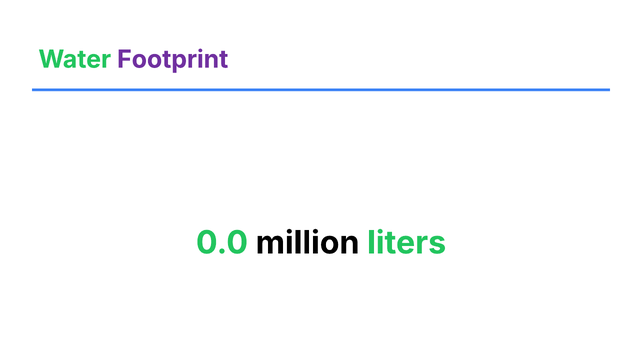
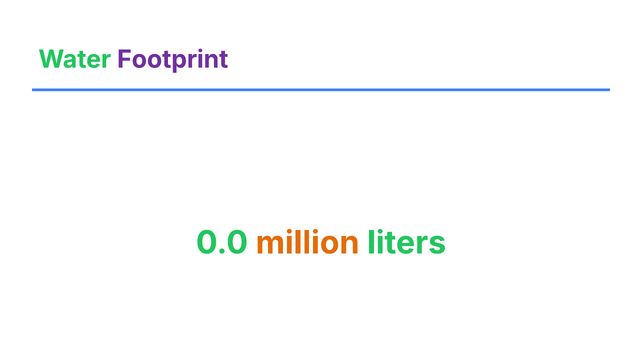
million colour: black -> orange
